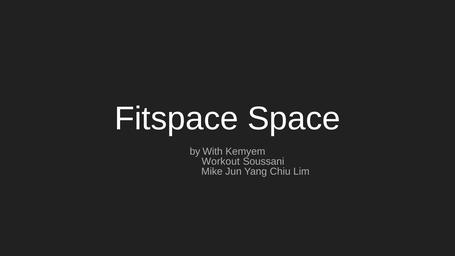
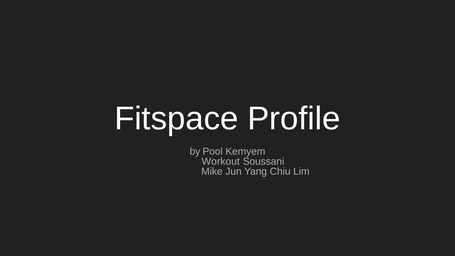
Space: Space -> Profile
With: With -> Pool
